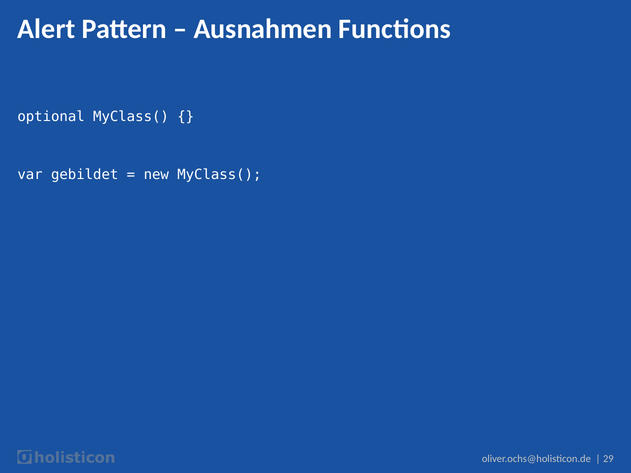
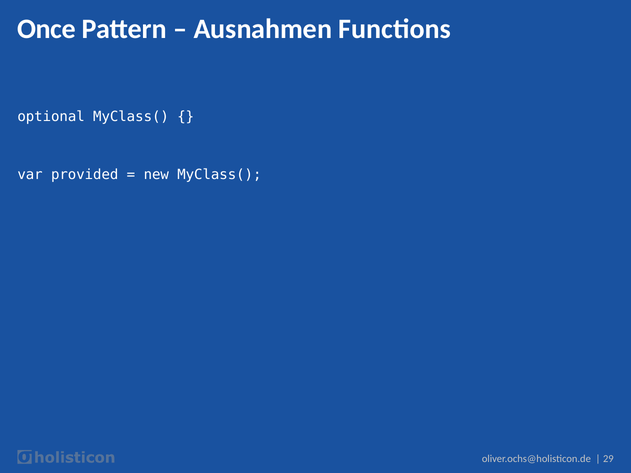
Alert: Alert -> Once
gebildet: gebildet -> provided
